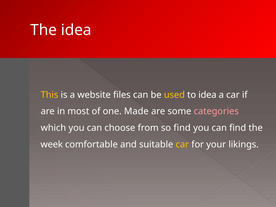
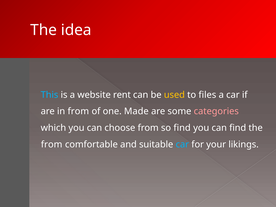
This colour: yellow -> light blue
files: files -> rent
to idea: idea -> files
in most: most -> from
week at (52, 144): week -> from
car at (182, 144) colour: yellow -> light blue
